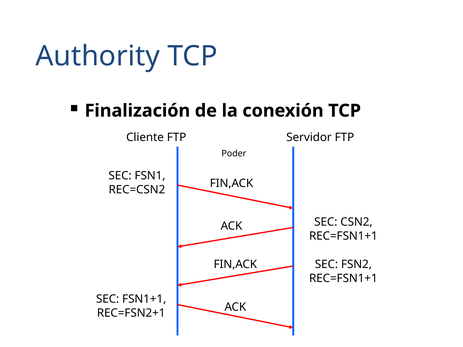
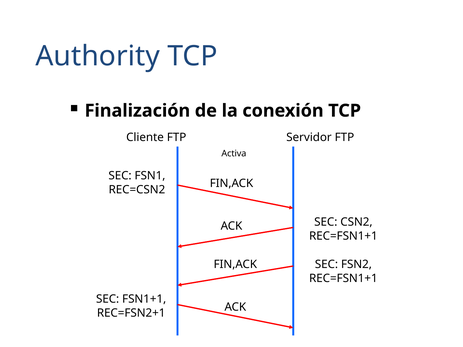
Poder: Poder -> Activa
